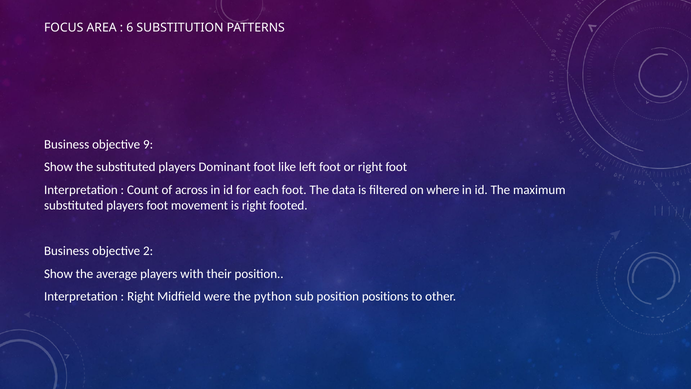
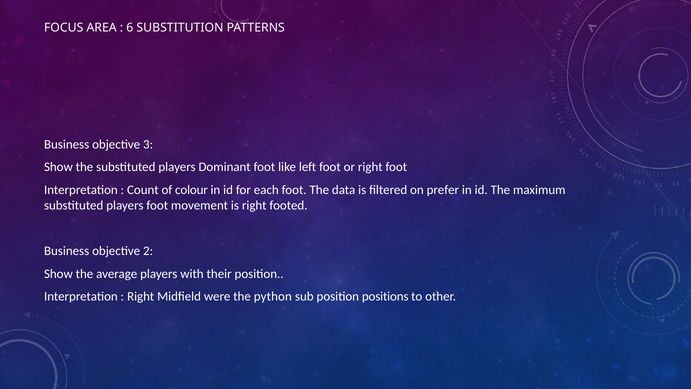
9: 9 -> 3
across: across -> colour
where: where -> prefer
